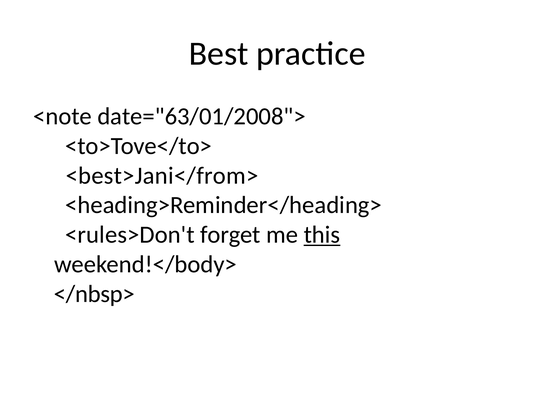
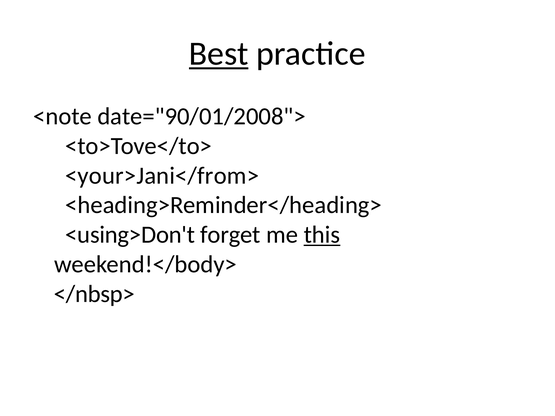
Best underline: none -> present
date="63/01/2008">: date="63/01/2008"> -> date="90/01/2008">
<best>Jani</from>: <best>Jani</from> -> <your>Jani</from>
<rules>Don't: <rules>Don't -> <using>Don't
